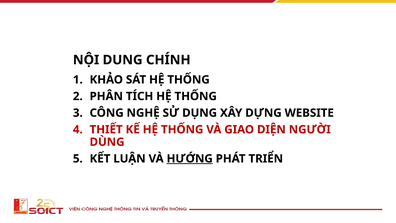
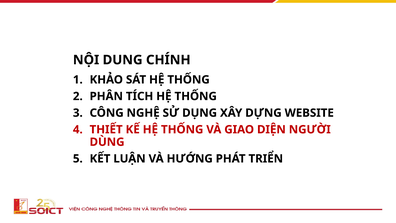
HƯỚNG underline: present -> none
